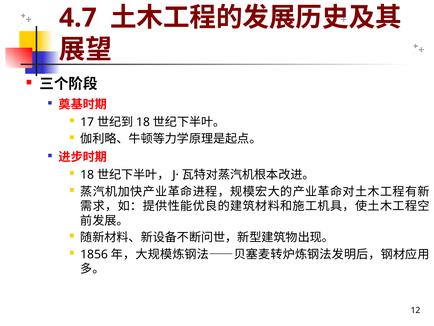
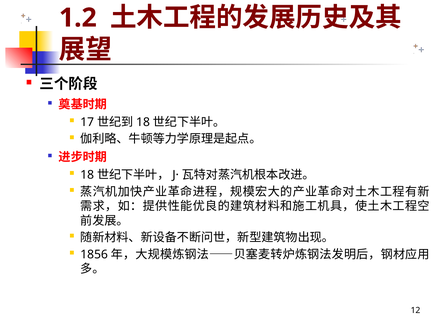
4.7: 4.7 -> 1.2
